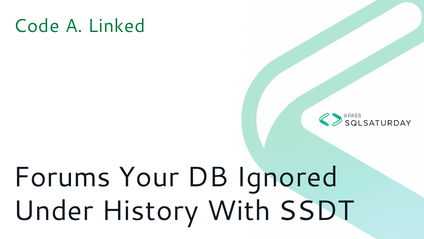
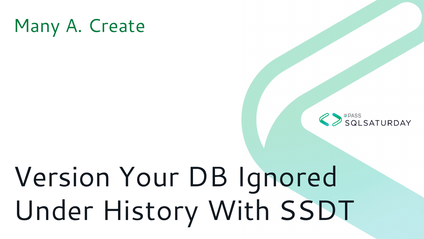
Code: Code -> Many
Linked: Linked -> Create
Forums: Forums -> Version
